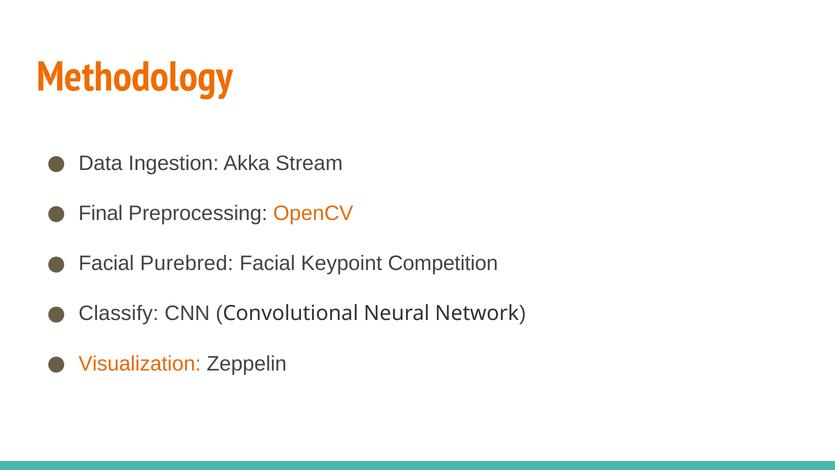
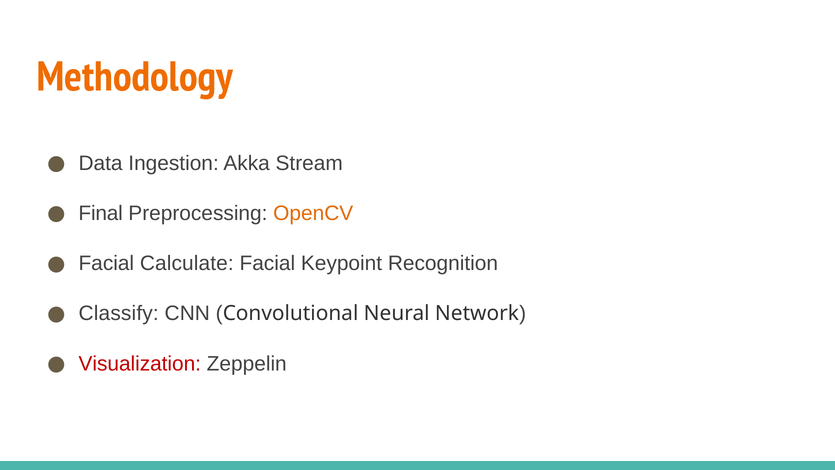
Purebred: Purebred -> Calculate
Competition: Competition -> Recognition
Visualization colour: orange -> red
